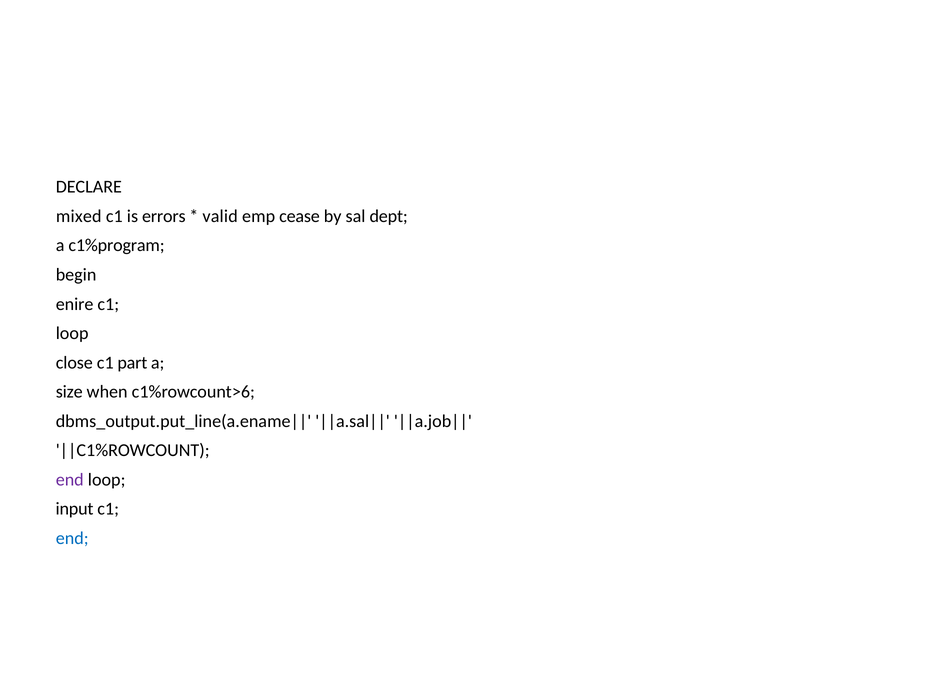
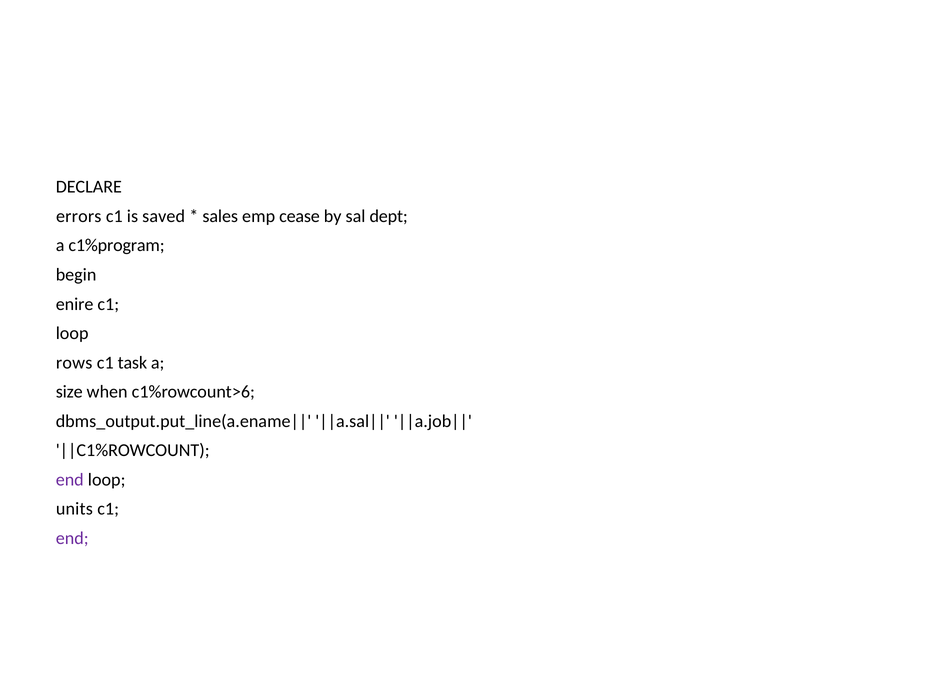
mixed: mixed -> errors
errors: errors -> saved
valid: valid -> sales
close: close -> rows
part: part -> task
input: input -> units
end at (72, 539) colour: blue -> purple
